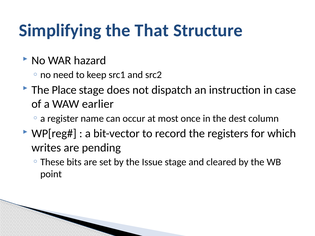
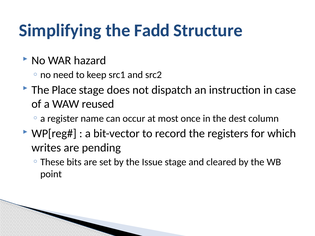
That: That -> Fadd
earlier: earlier -> reused
